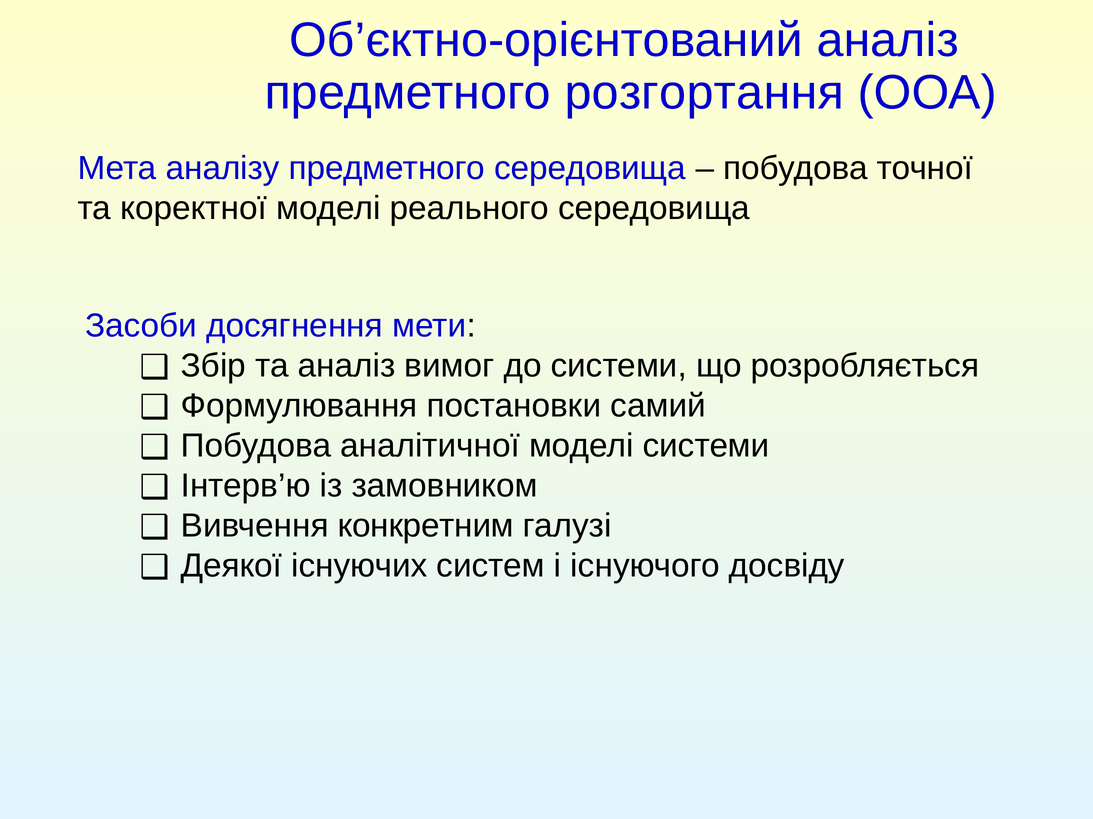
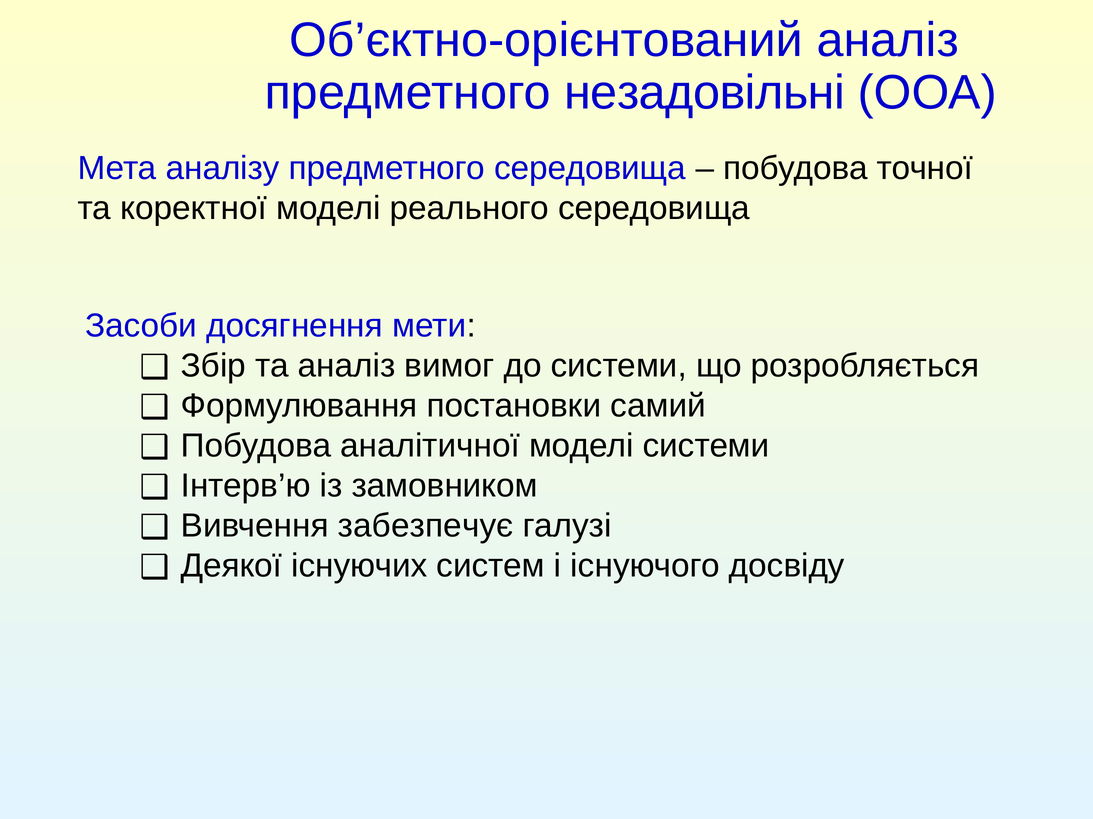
розгортання: розгортання -> незадовільні
конкретним: конкретним -> забезпечує
